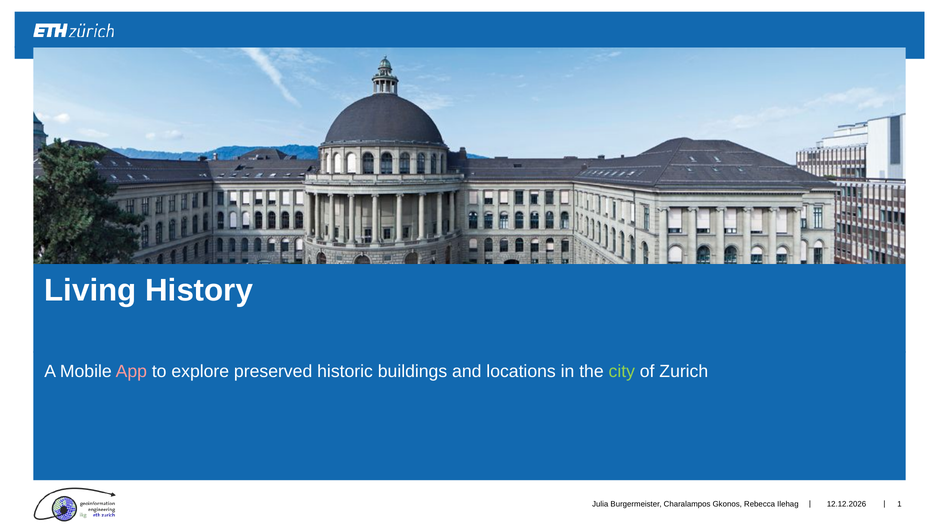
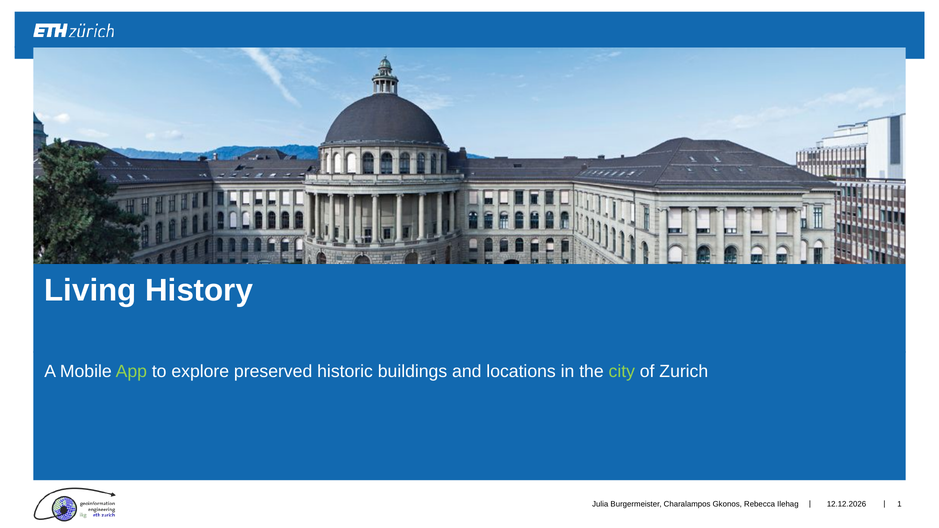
App colour: pink -> light green
